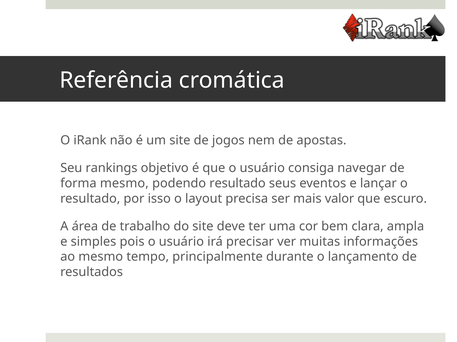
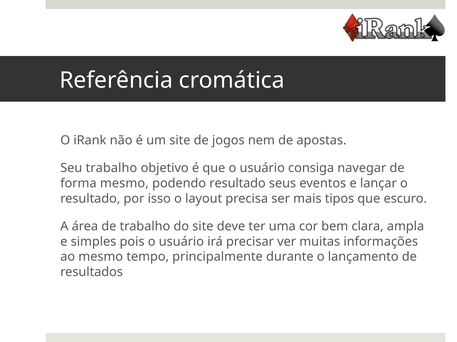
Seu rankings: rankings -> trabalho
valor: valor -> tipos
